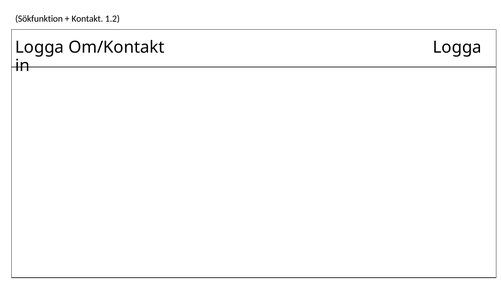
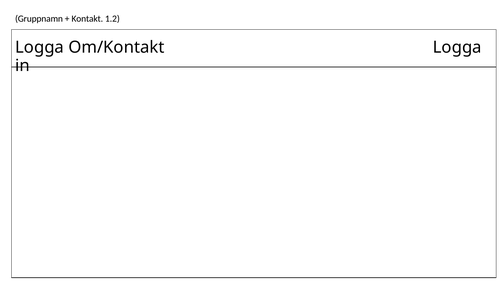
Sökfunktion: Sökfunktion -> Gruppnamn
